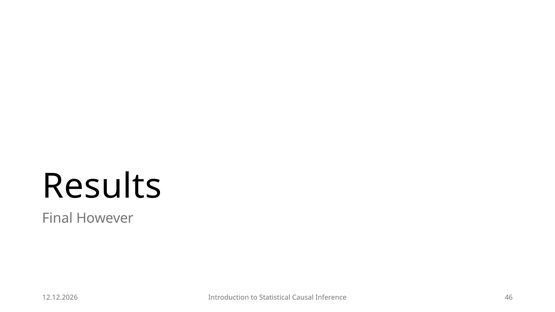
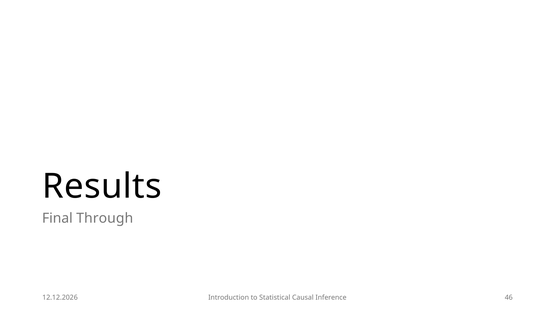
However: However -> Through
